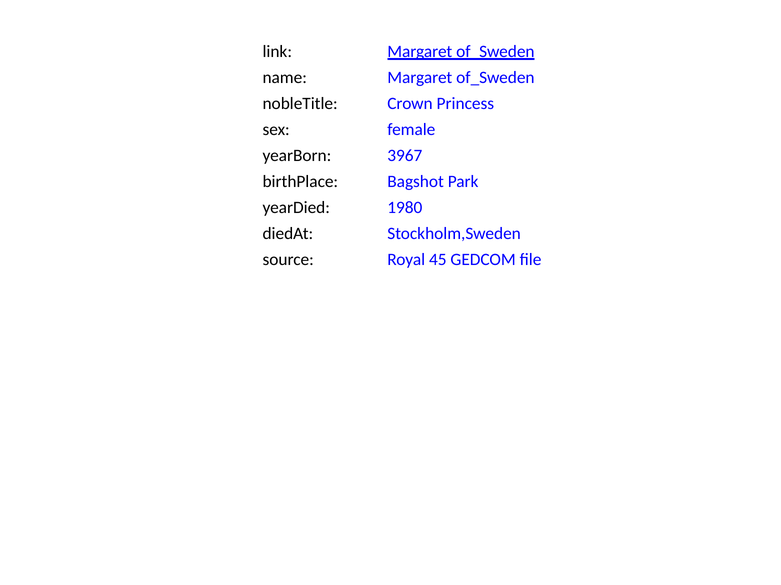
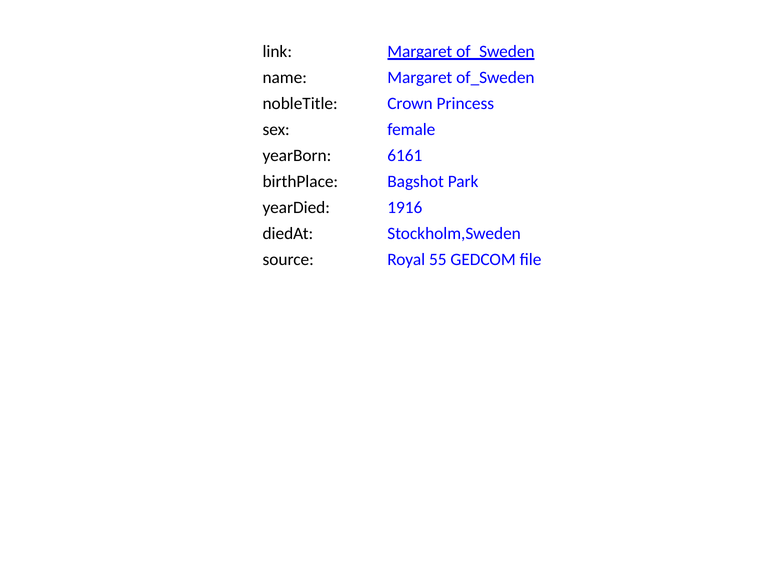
3967: 3967 -> 6161
1980: 1980 -> 1916
45: 45 -> 55
